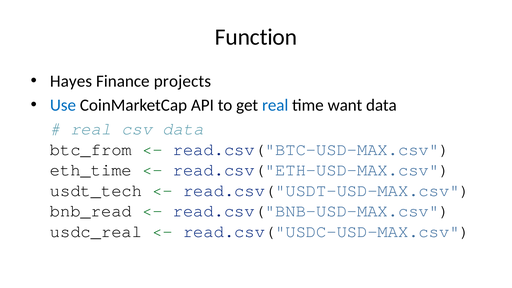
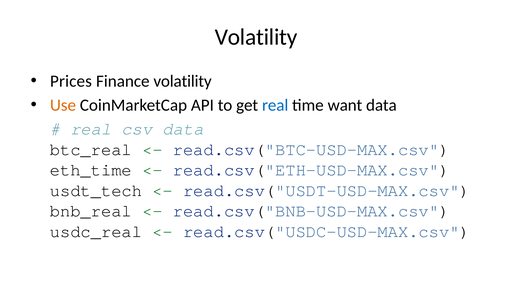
Function at (256, 37): Function -> Volatility
Hayes: Hayes -> Prices
Finance projects: projects -> volatility
Use colour: blue -> orange
btc_from: btc_from -> btc_real
bnb_read: bnb_read -> bnb_real
